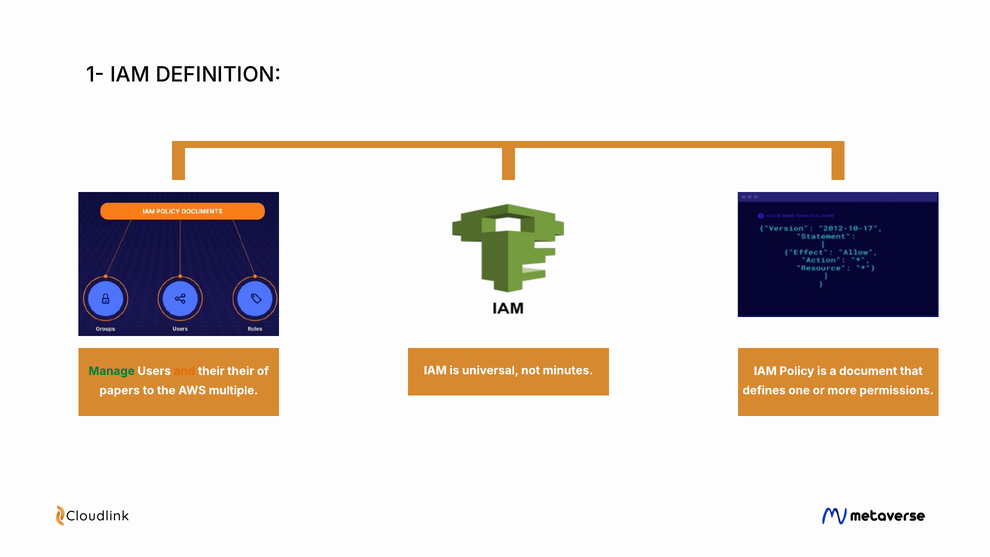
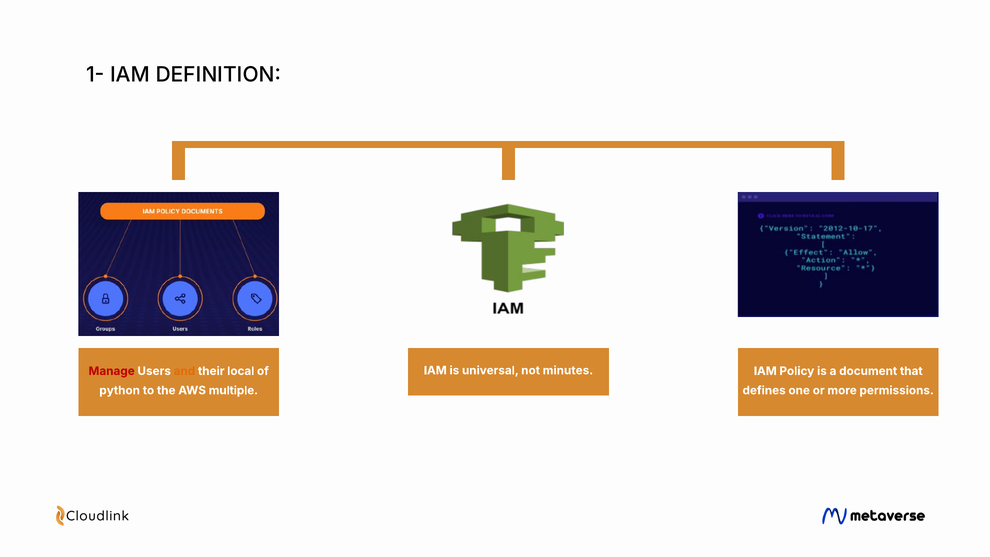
Manage colour: green -> red
their their: their -> local
papers: papers -> python
